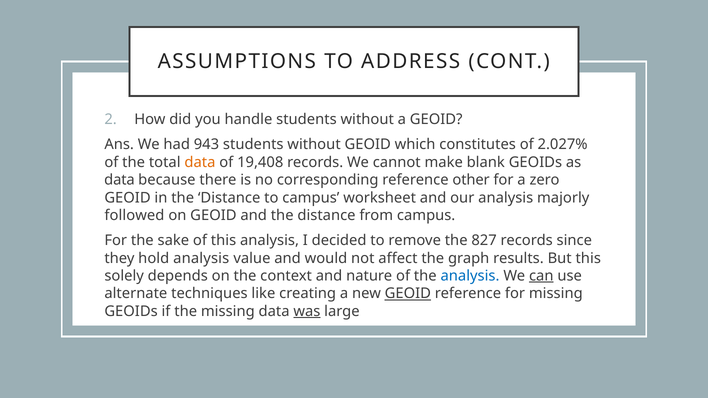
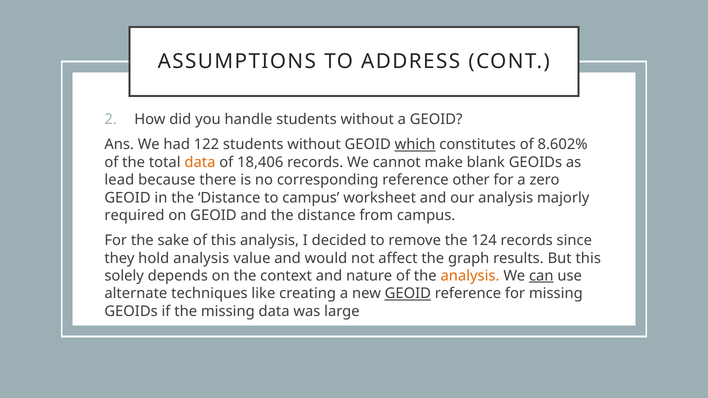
943: 943 -> 122
which underline: none -> present
2.027%: 2.027% -> 8.602%
19,408: 19,408 -> 18,406
data at (119, 180): data -> lead
followed: followed -> required
827: 827 -> 124
analysis at (470, 276) colour: blue -> orange
was underline: present -> none
